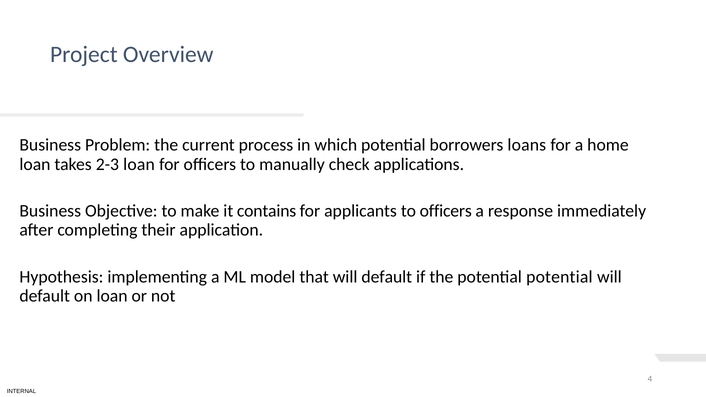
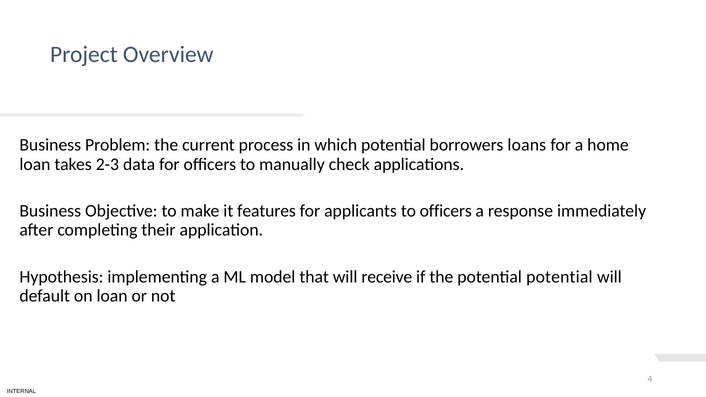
2-3 loan: loan -> data
contains: contains -> features
that will default: default -> receive
